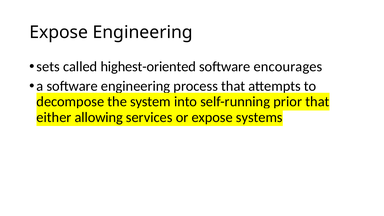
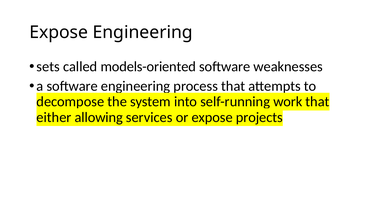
highest-oriented: highest-oriented -> models-oriented
encourages: encourages -> weaknesses
prior: prior -> work
systems: systems -> projects
